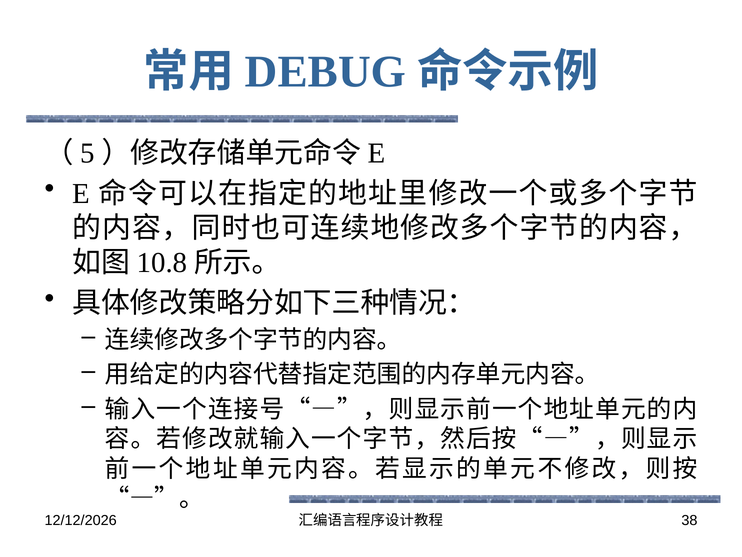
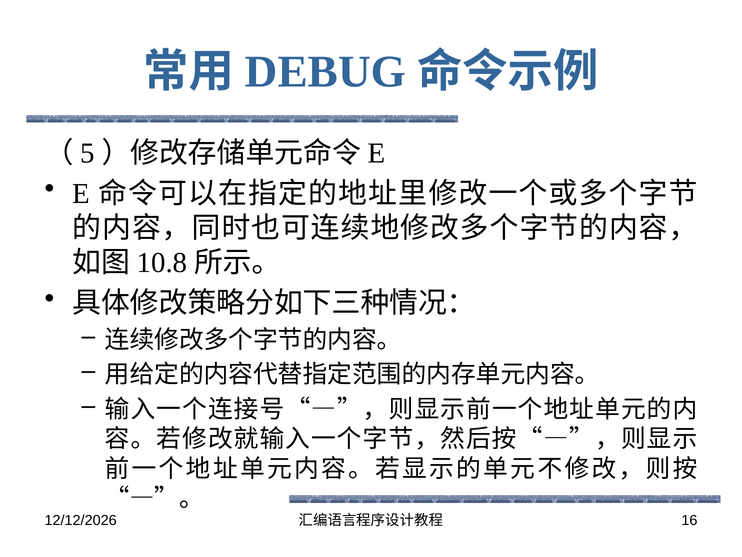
38: 38 -> 16
